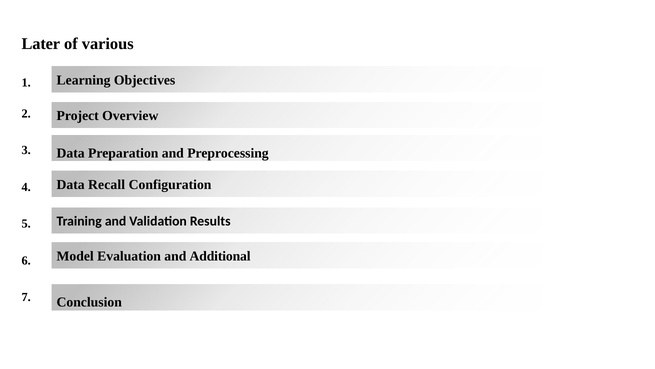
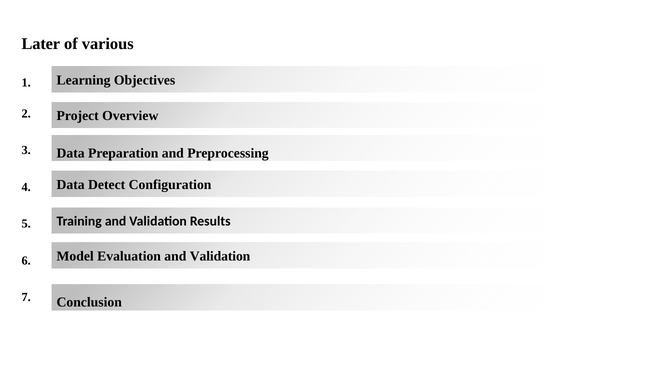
Recall: Recall -> Detect
Evaluation and Additional: Additional -> Validation
